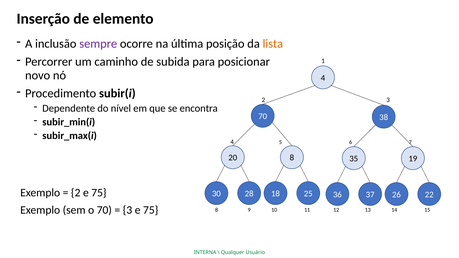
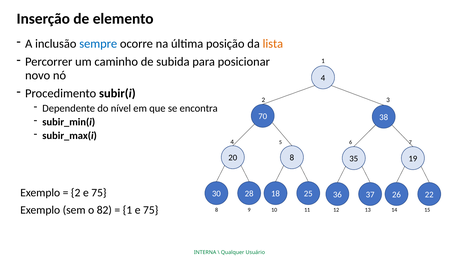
sempre colour: purple -> blue
o 70: 70 -> 82
3 at (127, 210): 3 -> 1
